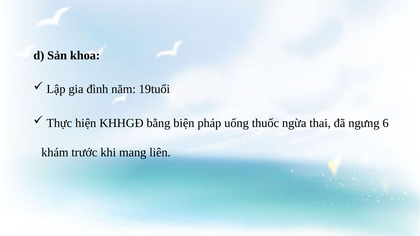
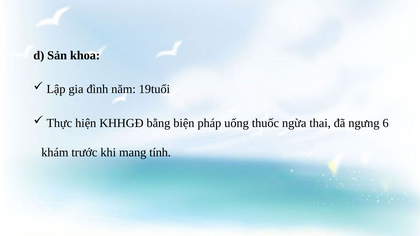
liên: liên -> tính
